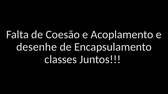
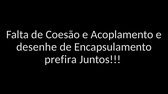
classes: classes -> prefira
